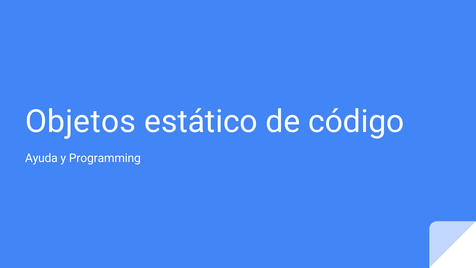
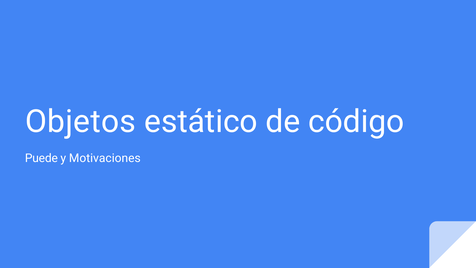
Ayuda: Ayuda -> Puede
Programming: Programming -> Motivaciones
